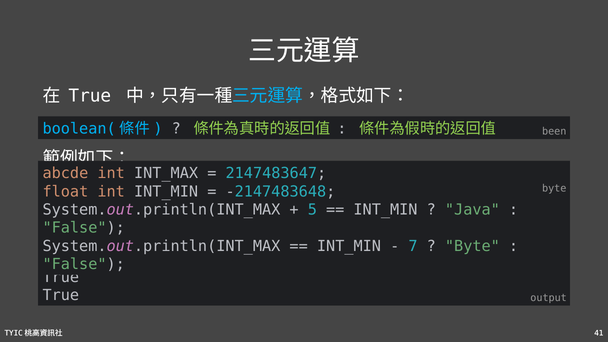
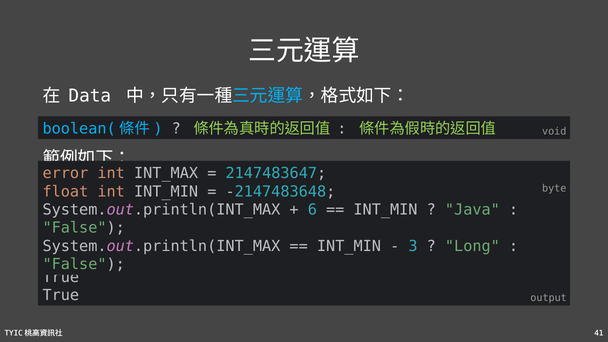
True at (90, 96): True -> Data
been: been -> void
abcde: abcde -> error
5: 5 -> 6
7: 7 -> 3
Byte at (472, 246): Byte -> Long
